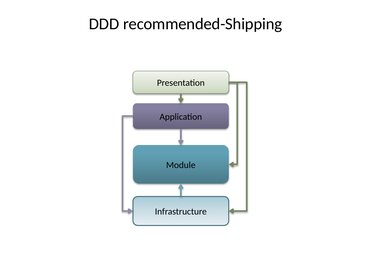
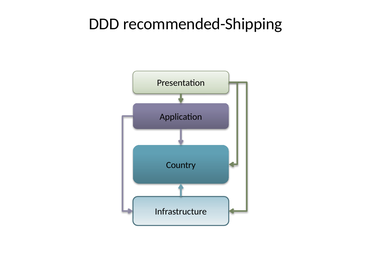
Module: Module -> Country
